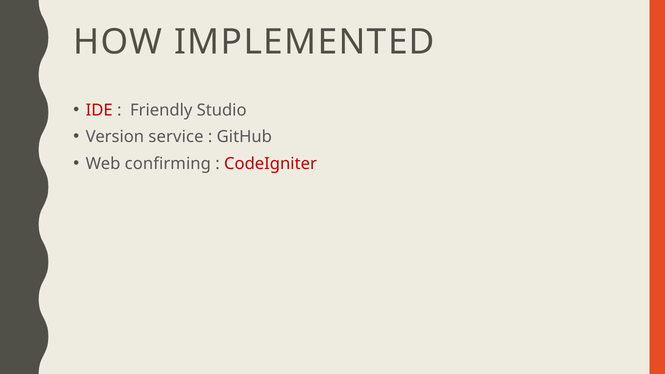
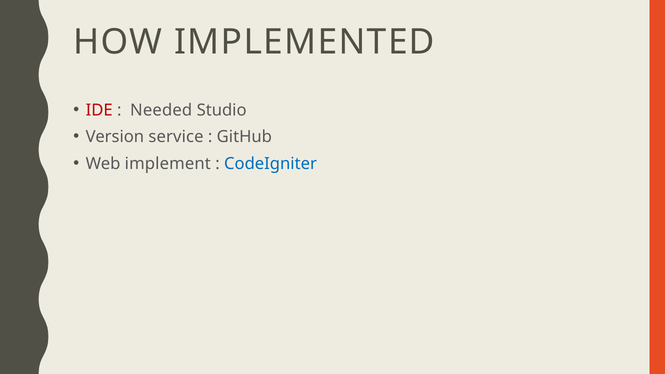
Friendly: Friendly -> Needed
confirming: confirming -> implement
CodeIgniter colour: red -> blue
